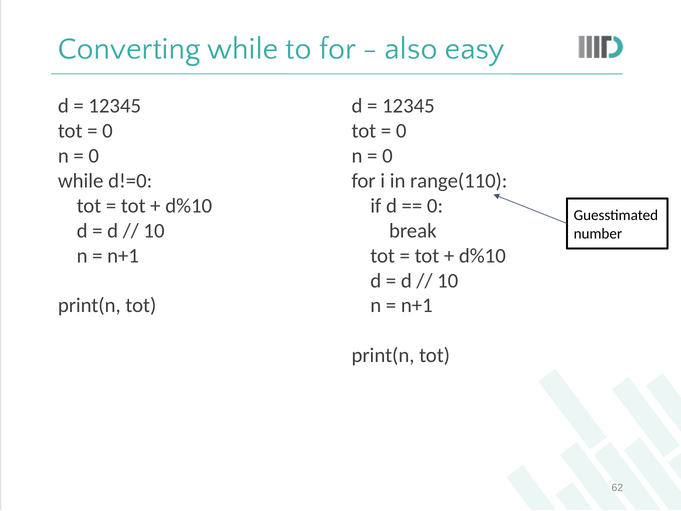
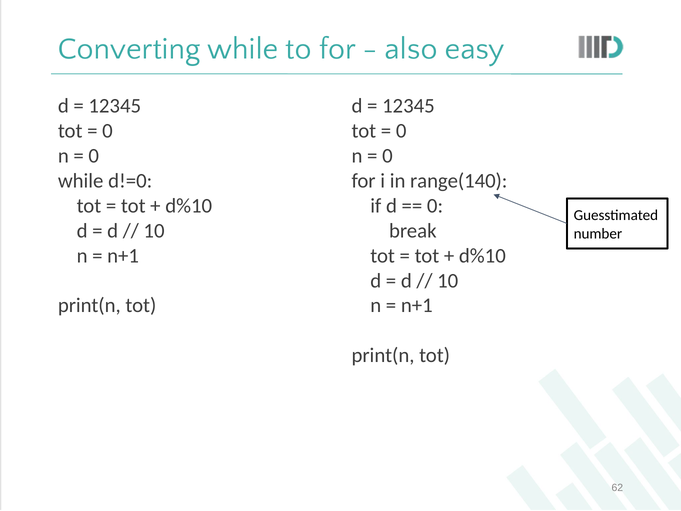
range(110: range(110 -> range(140
